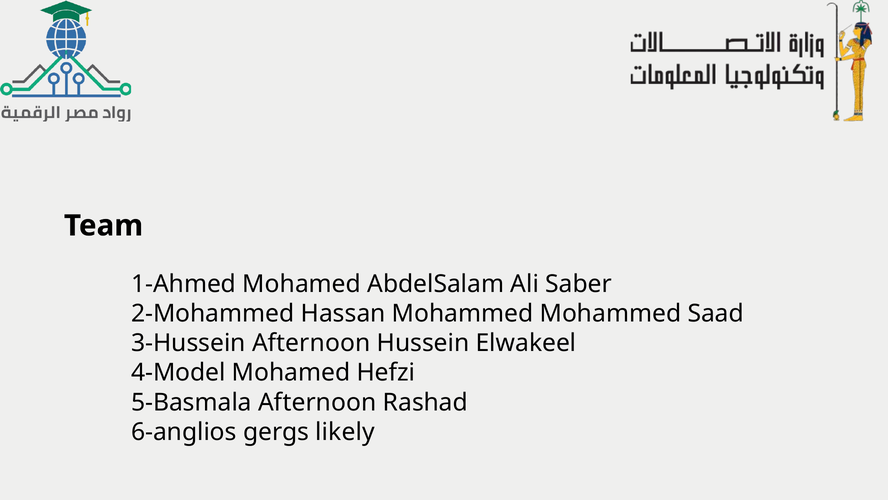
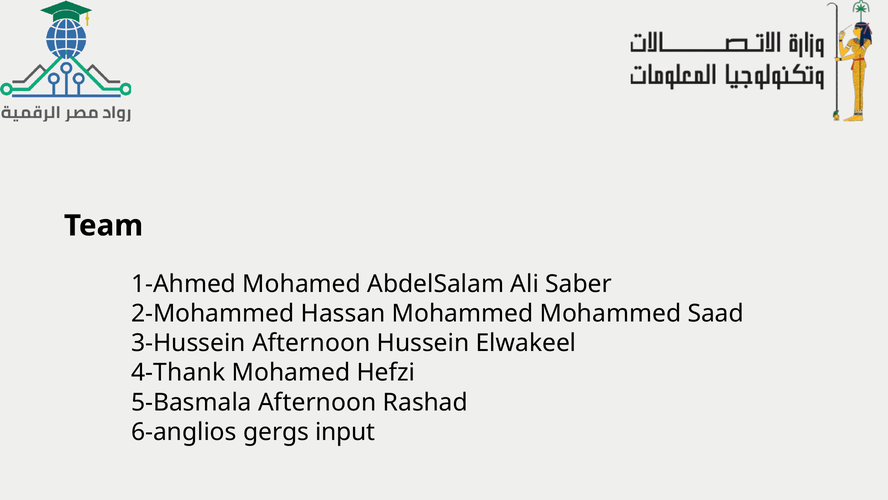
4-Model: 4-Model -> 4-Thank
likely: likely -> input
